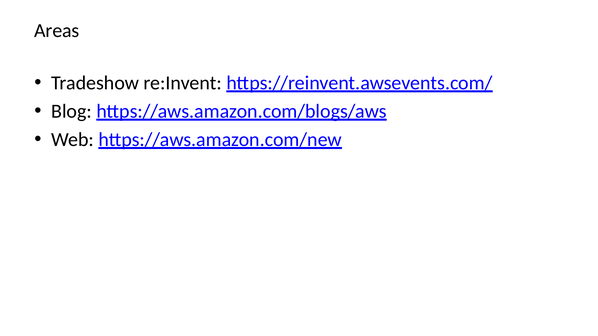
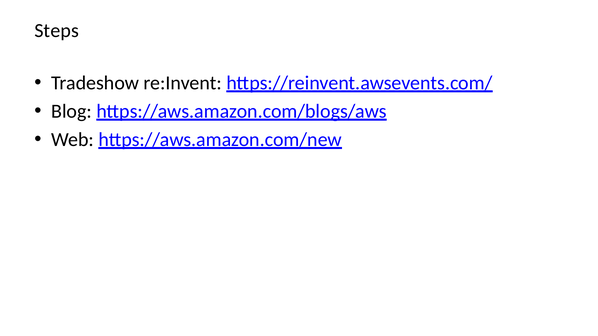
Areas: Areas -> Steps
